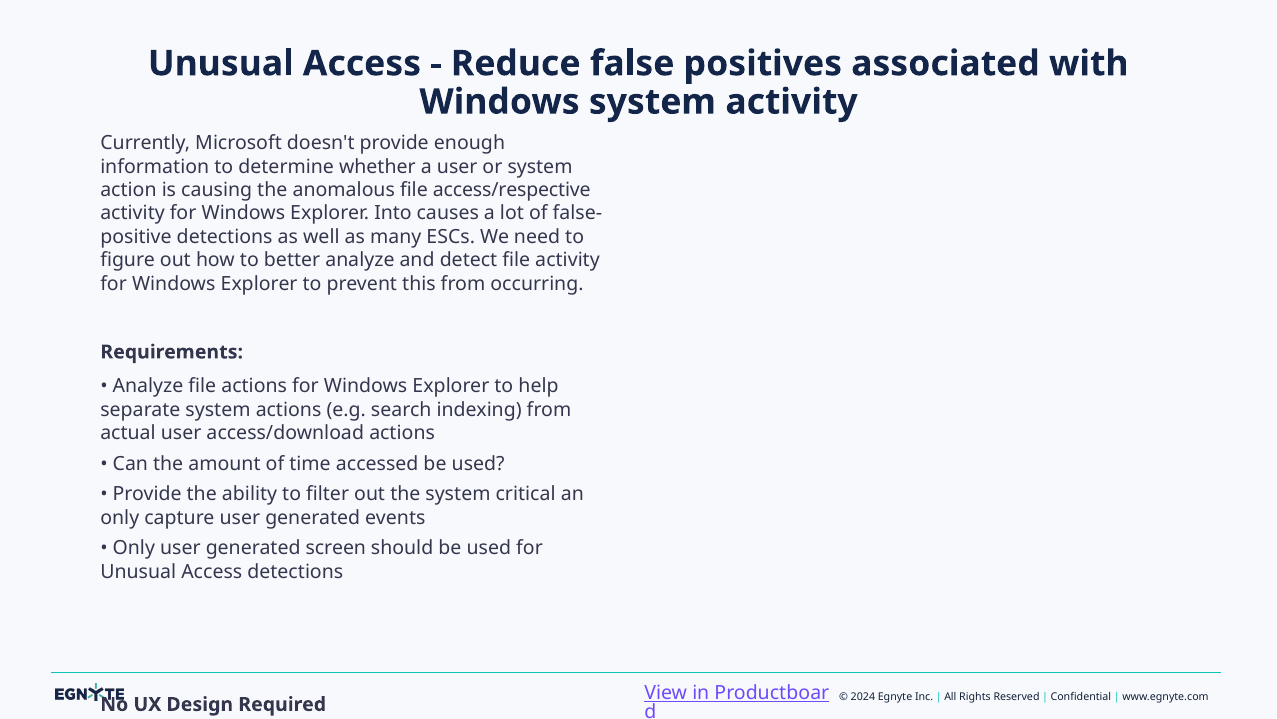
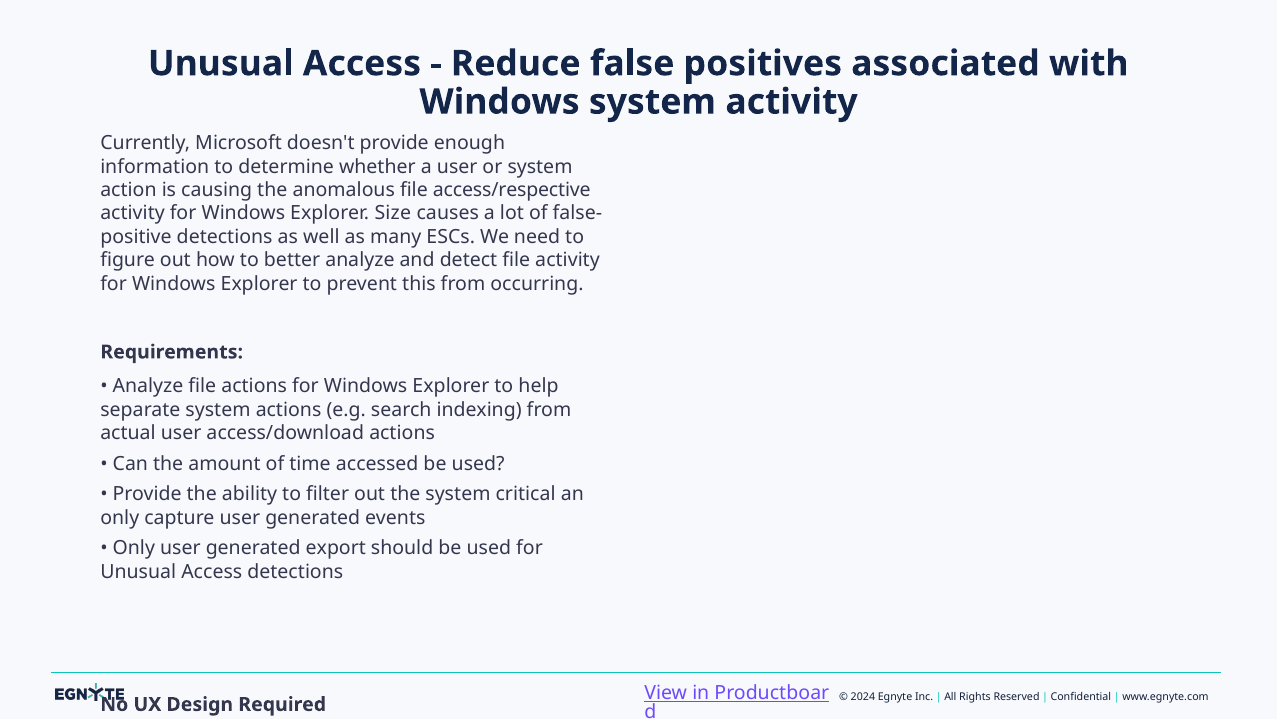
Into: Into -> Size
screen: screen -> export
